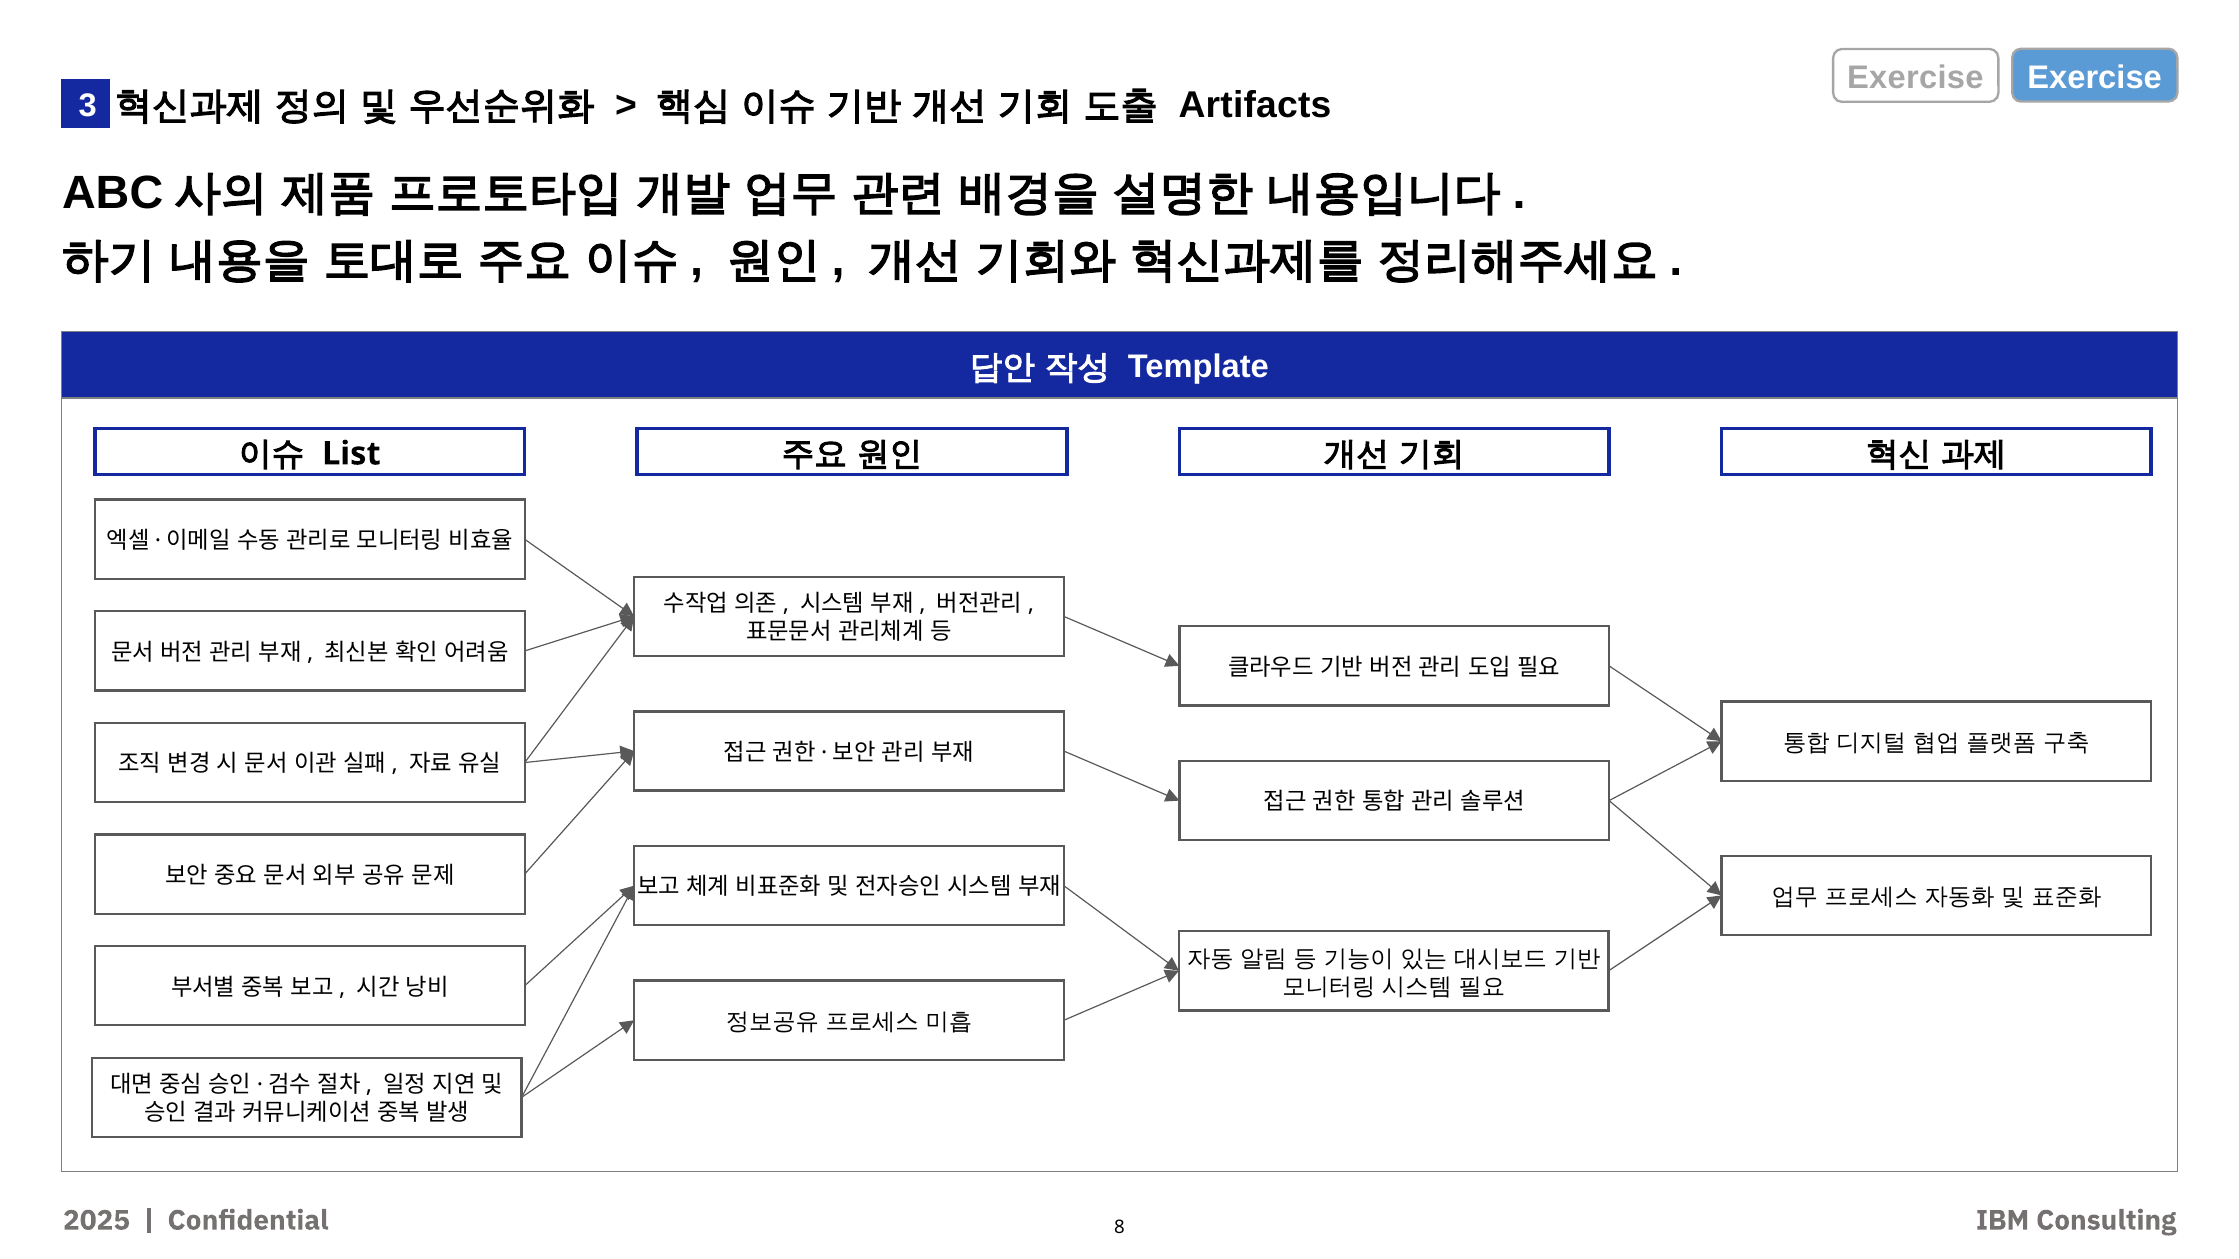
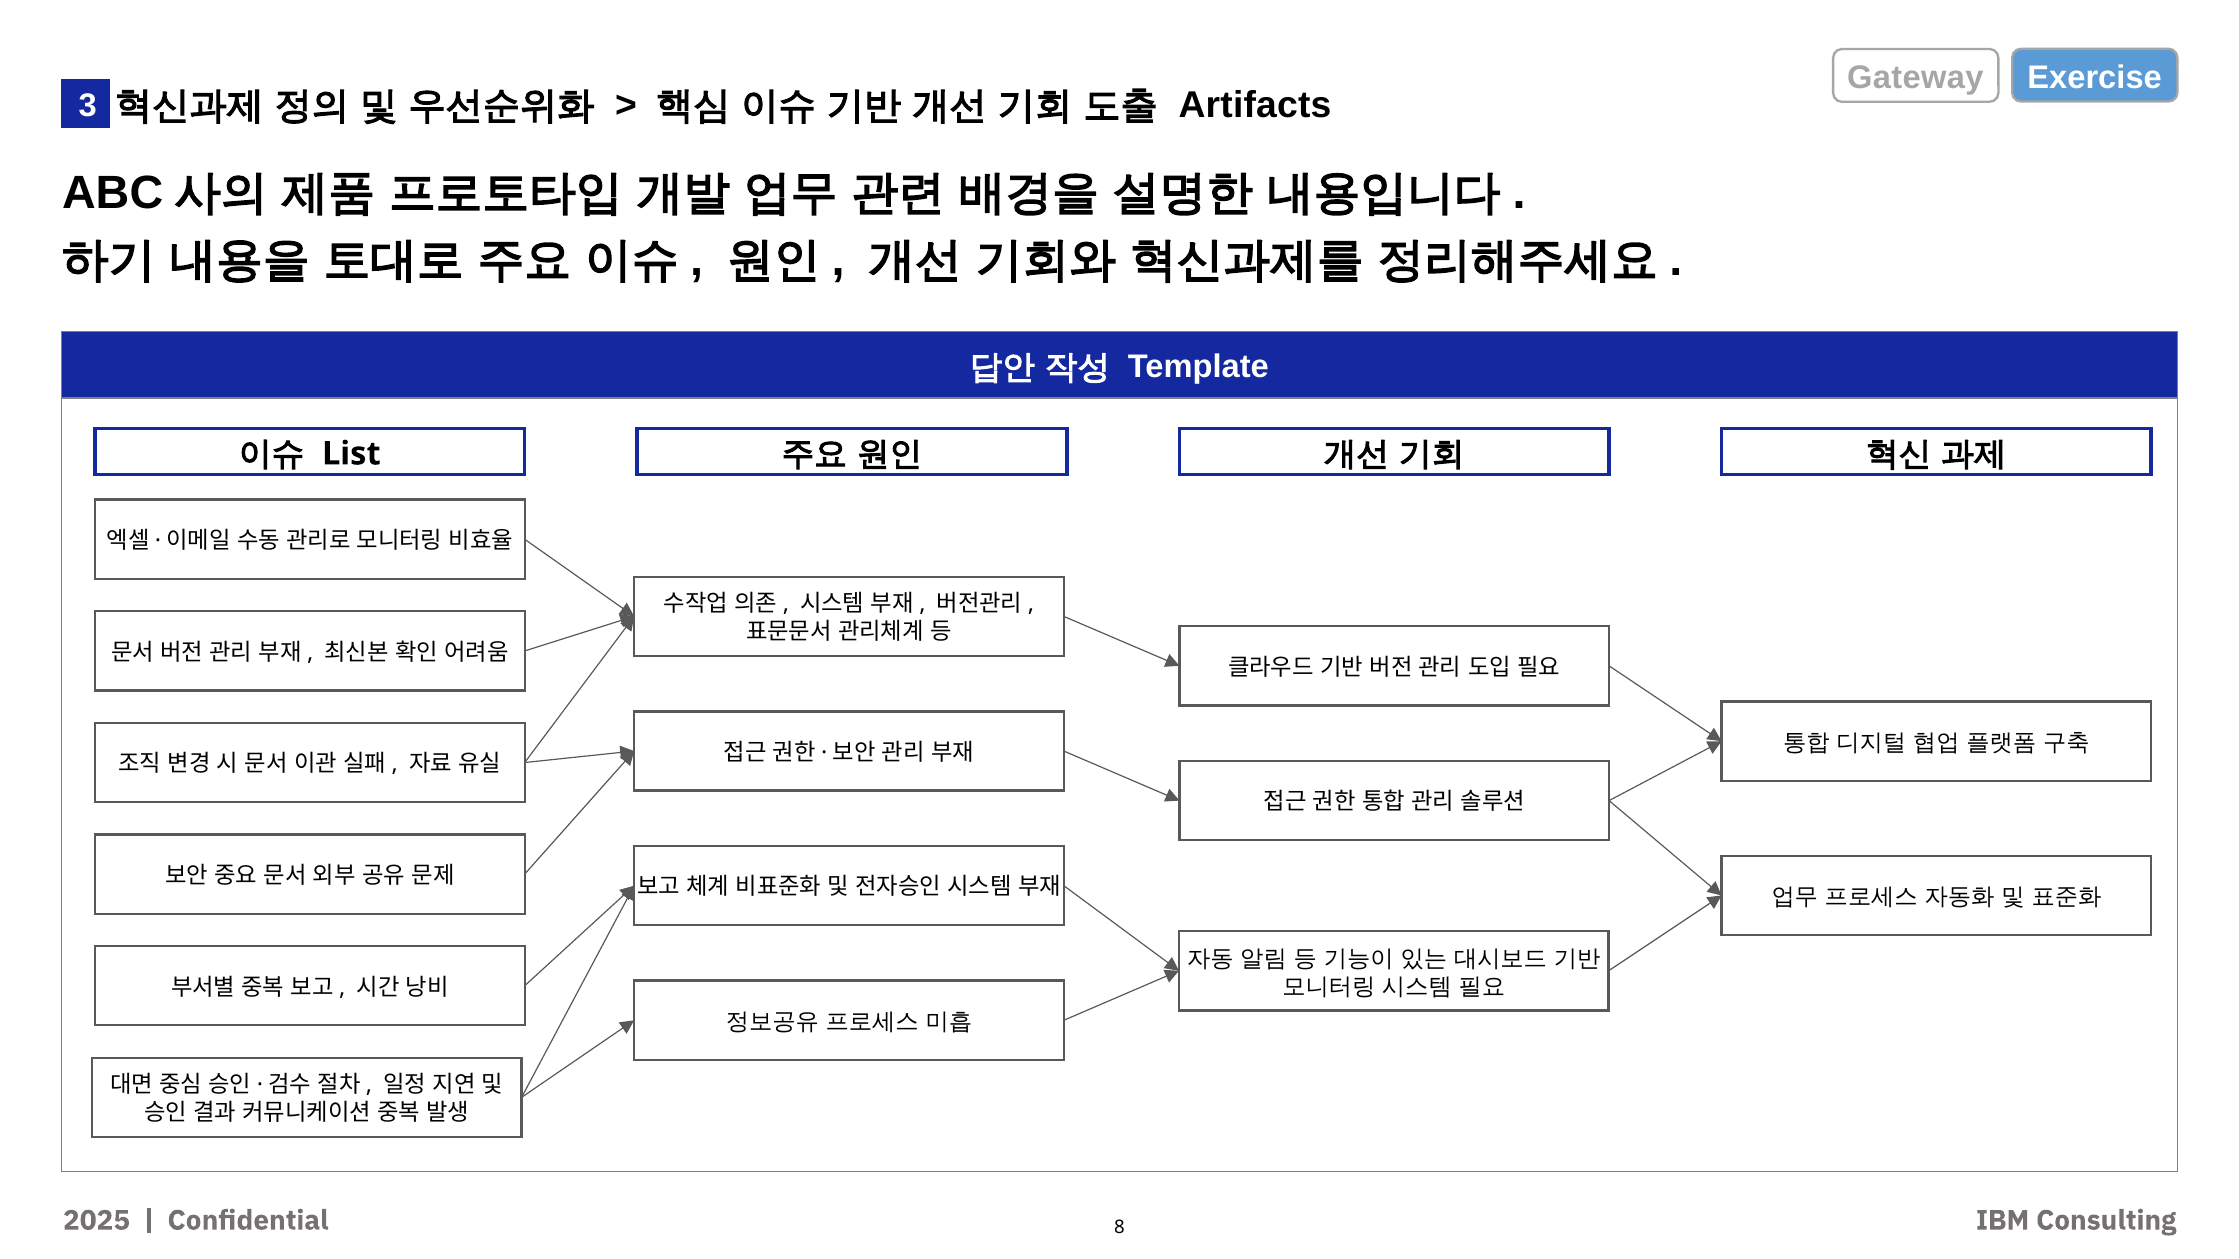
Exercise at (1915, 78): Exercise -> Gateway
